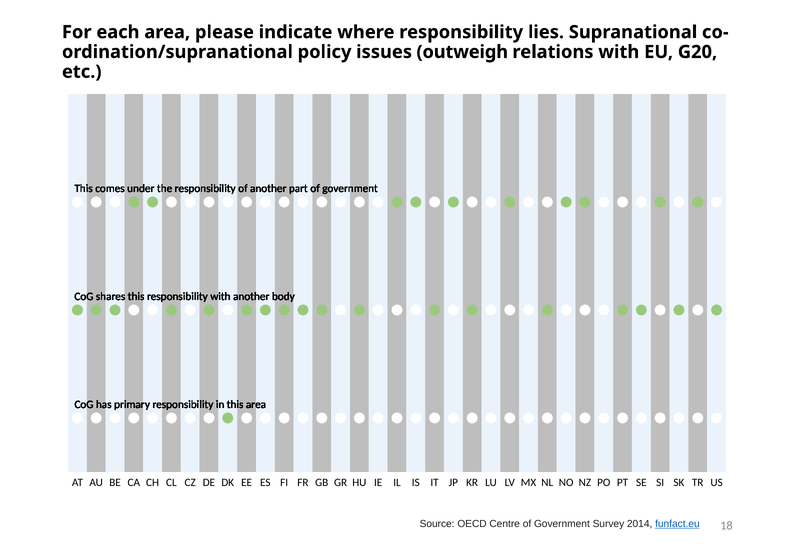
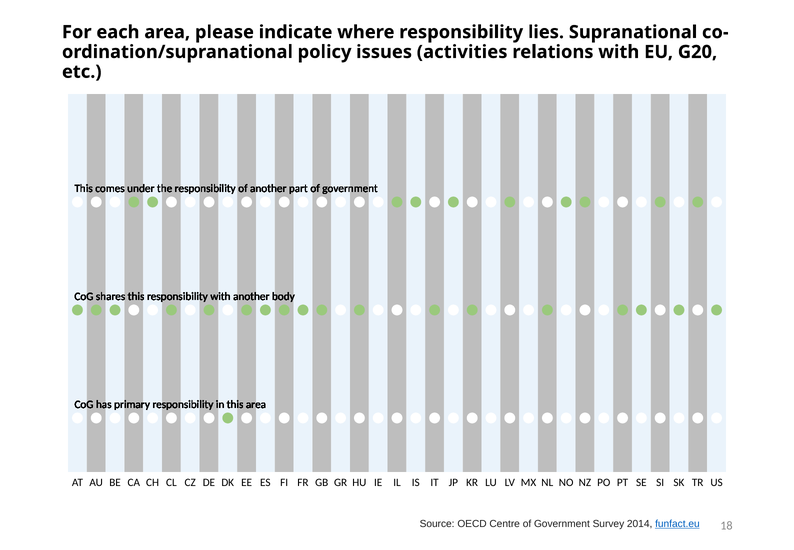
outweigh: outweigh -> activities
